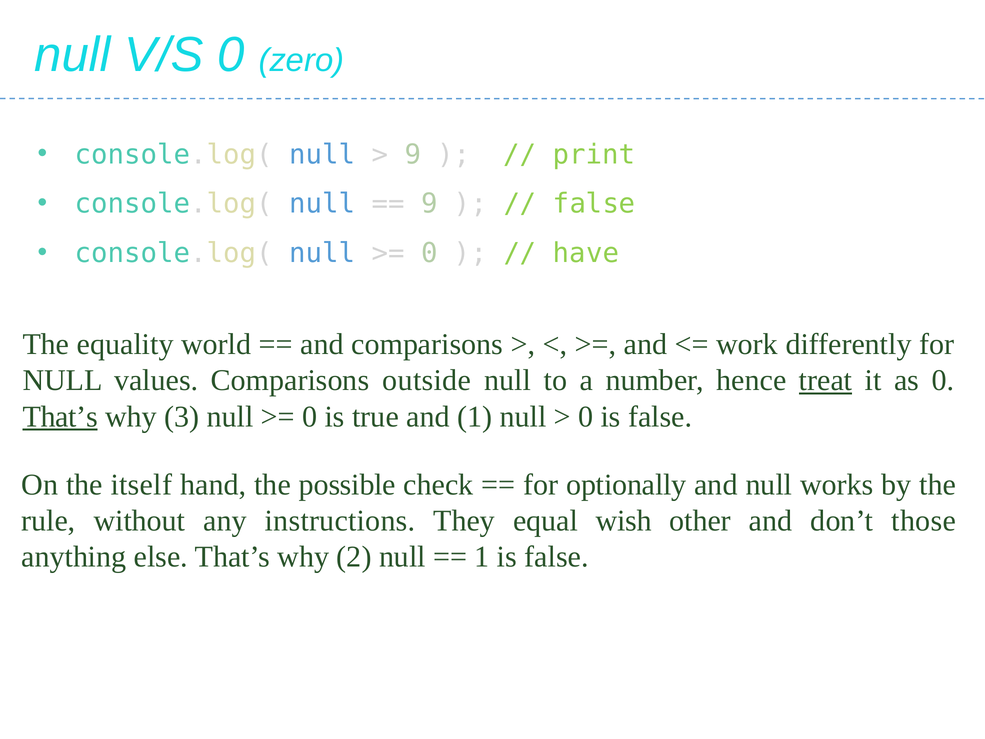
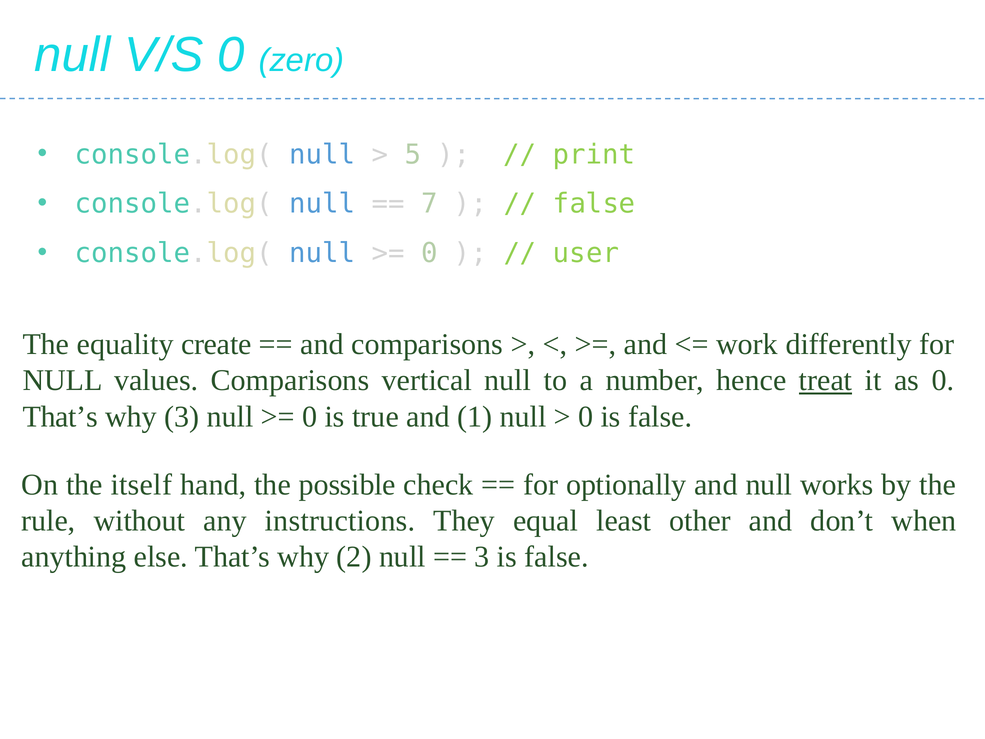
9 at (413, 154): 9 -> 5
9 at (429, 204): 9 -> 7
have: have -> user
world: world -> create
outside: outside -> vertical
That’s at (60, 416) underline: present -> none
wish: wish -> least
those: those -> when
1 at (482, 557): 1 -> 3
